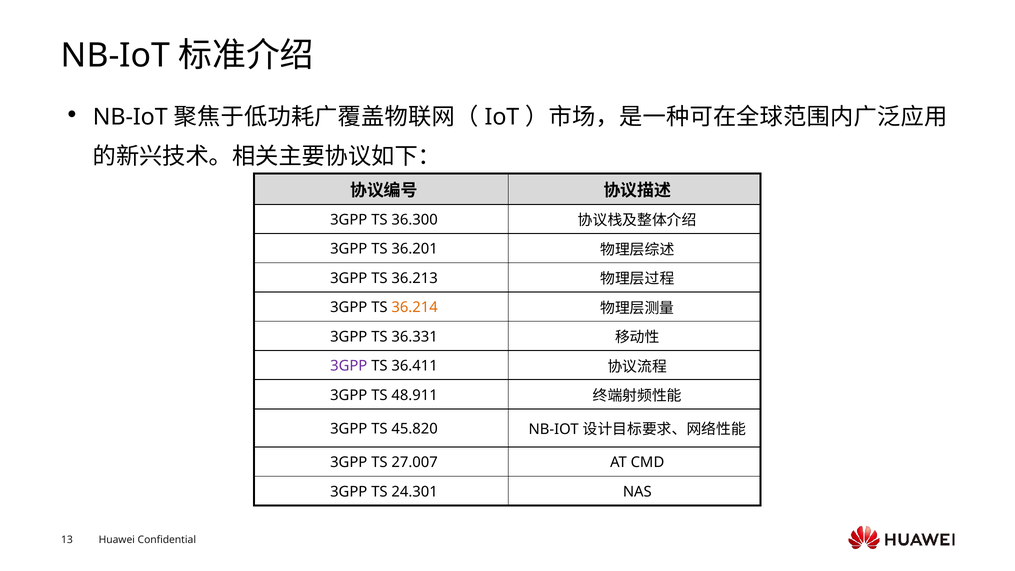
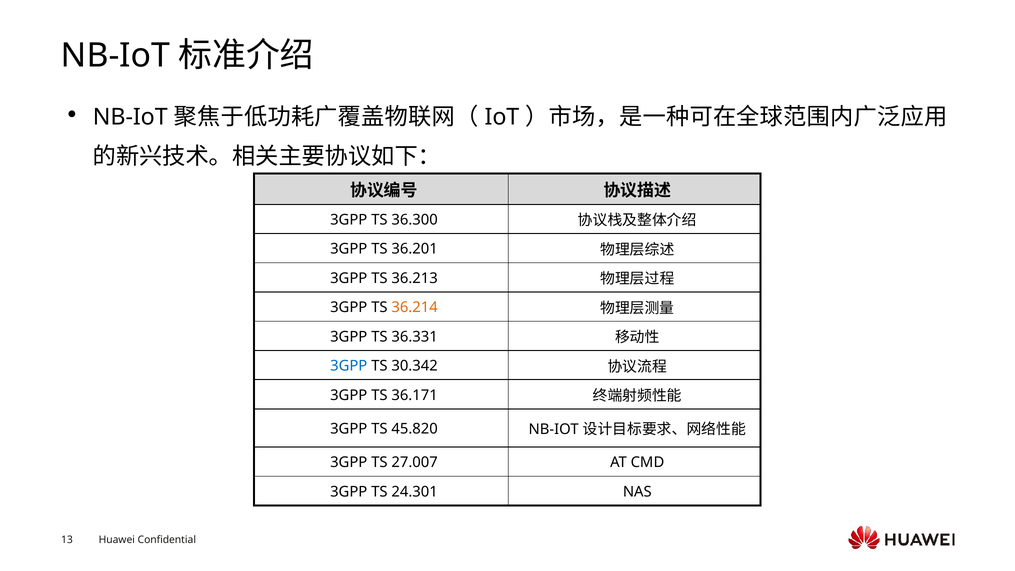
3GPP at (349, 366) colour: purple -> blue
36.411: 36.411 -> 30.342
48.911: 48.911 -> 36.171
